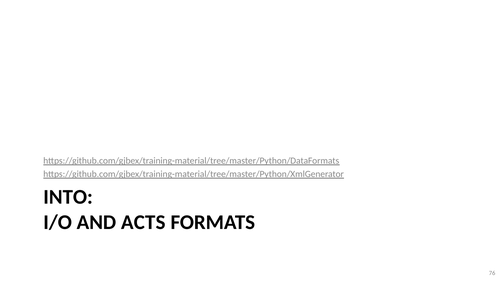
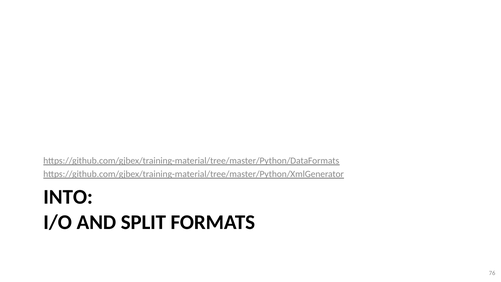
ACTS: ACTS -> SPLIT
